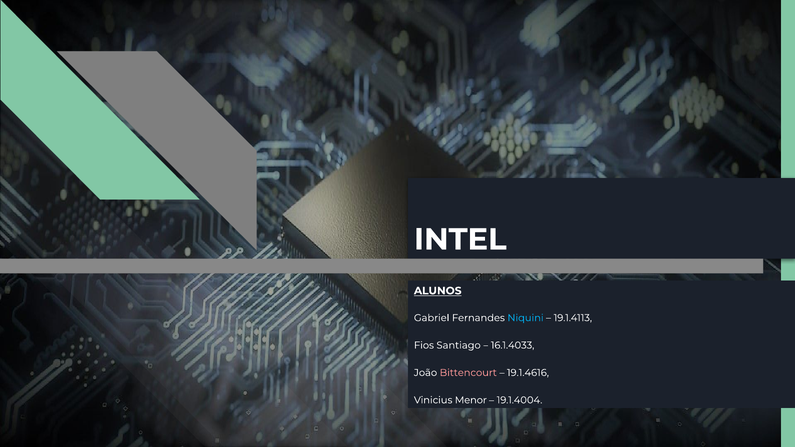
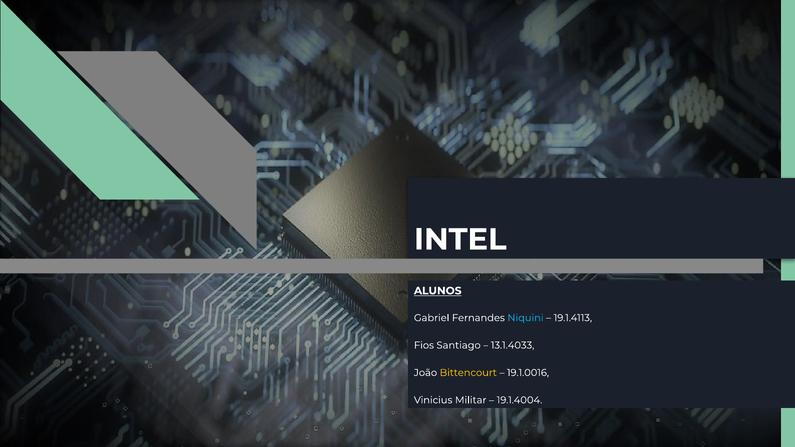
16.1.4033: 16.1.4033 -> 13.1.4033
Bittencourt colour: pink -> yellow
19.1.4616: 19.1.4616 -> 19.1.0016
Menor: Menor -> Militar
